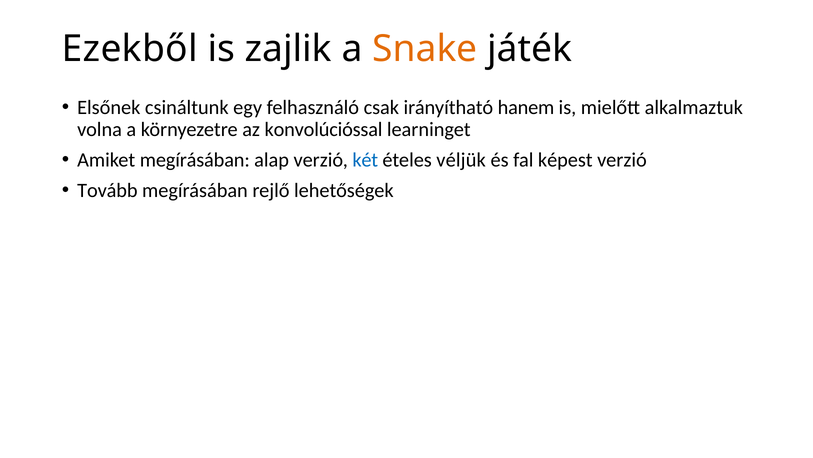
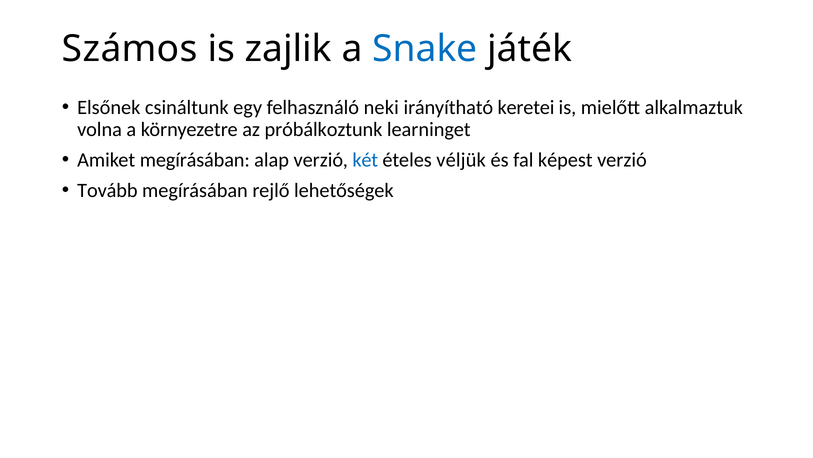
Ezekből: Ezekből -> Számos
Snake colour: orange -> blue
csak: csak -> neki
hanem: hanem -> keretei
konvolúcióssal: konvolúcióssal -> próbálkoztunk
